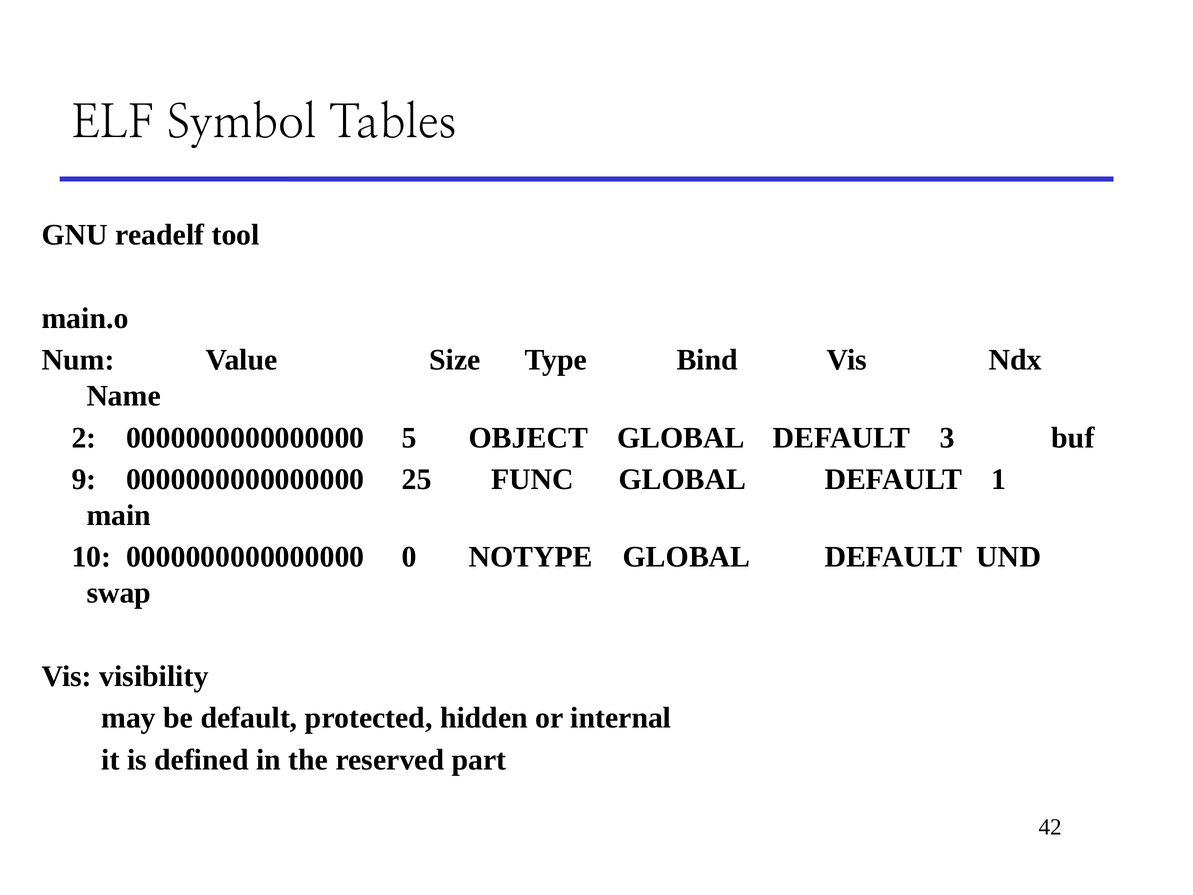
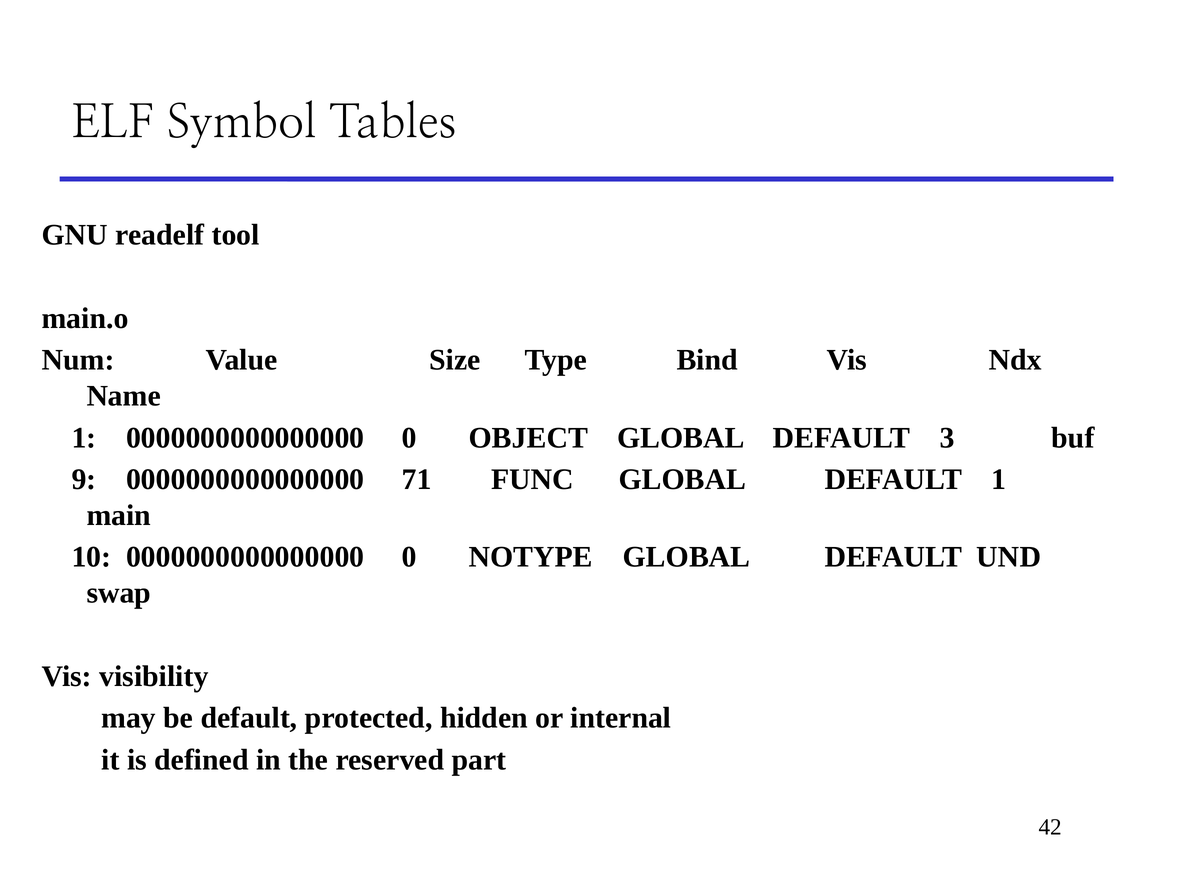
2 at (84, 438): 2 -> 1
5 at (409, 438): 5 -> 0
25: 25 -> 71
